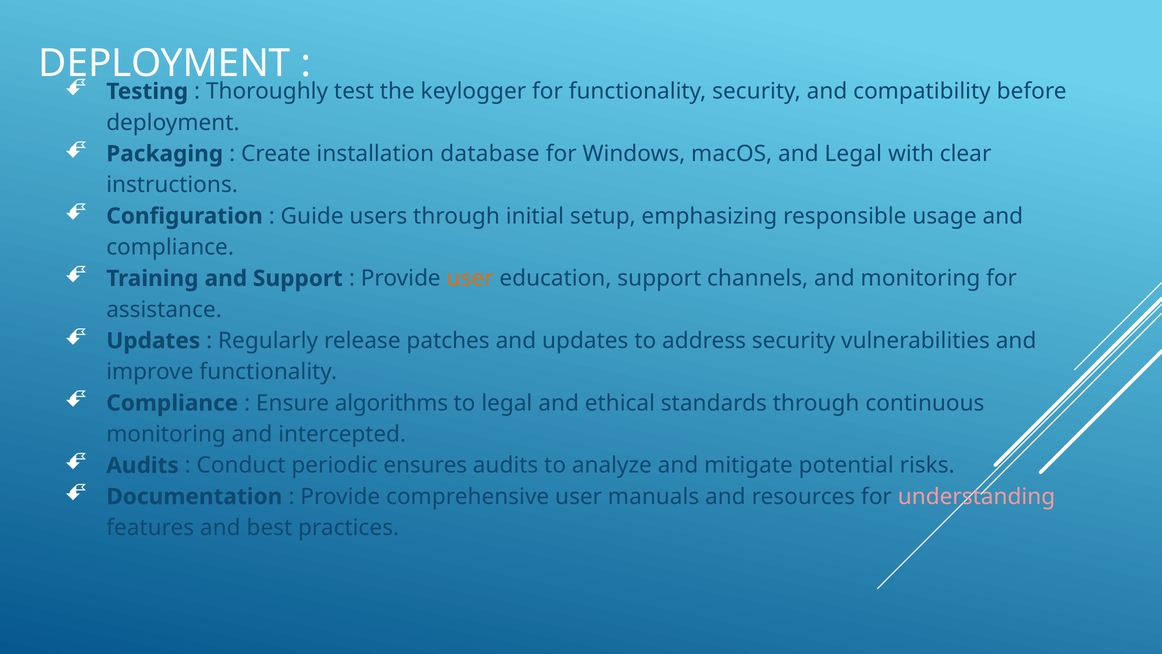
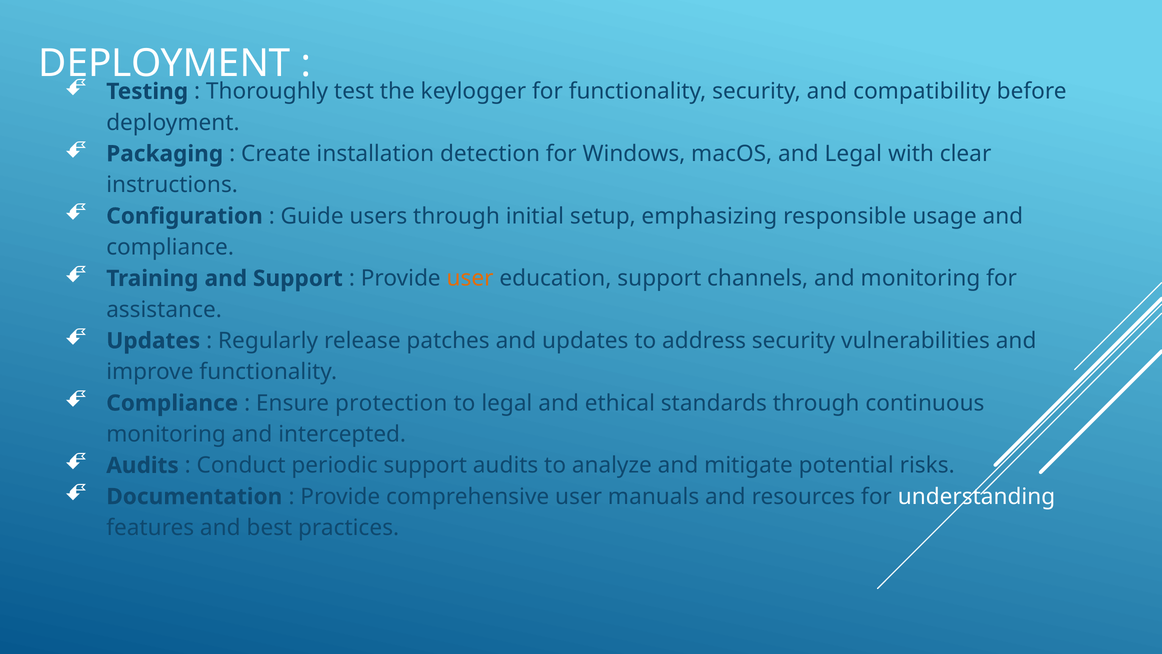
database: database -> detection
algorithms: algorithms -> protection
periodic ensures: ensures -> support
understanding colour: pink -> white
